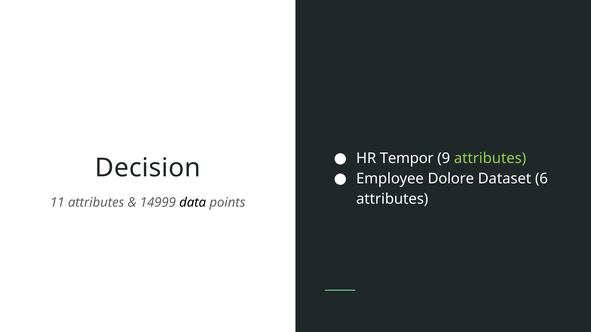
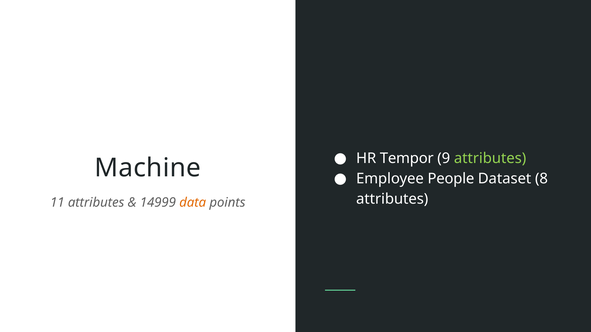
Decision: Decision -> Machine
Dolore: Dolore -> People
6: 6 -> 8
data colour: black -> orange
